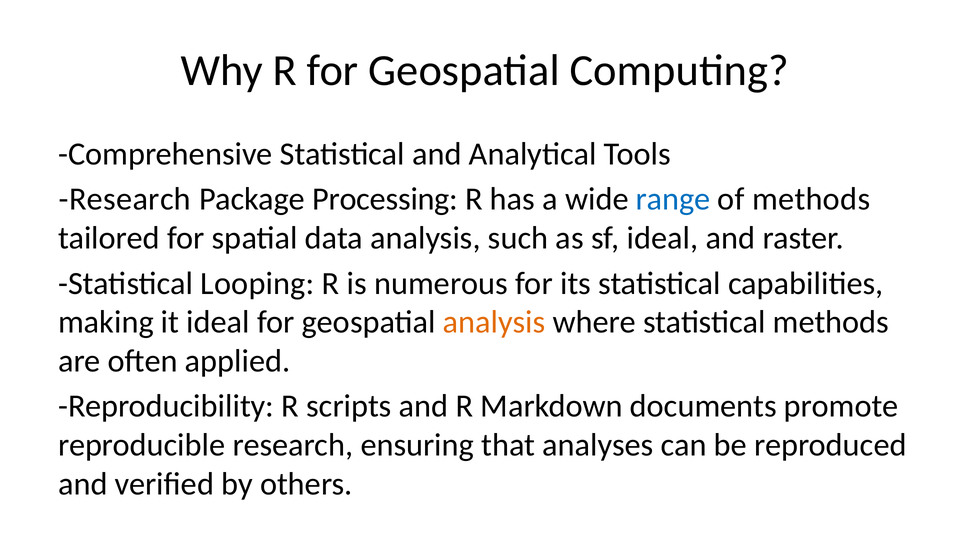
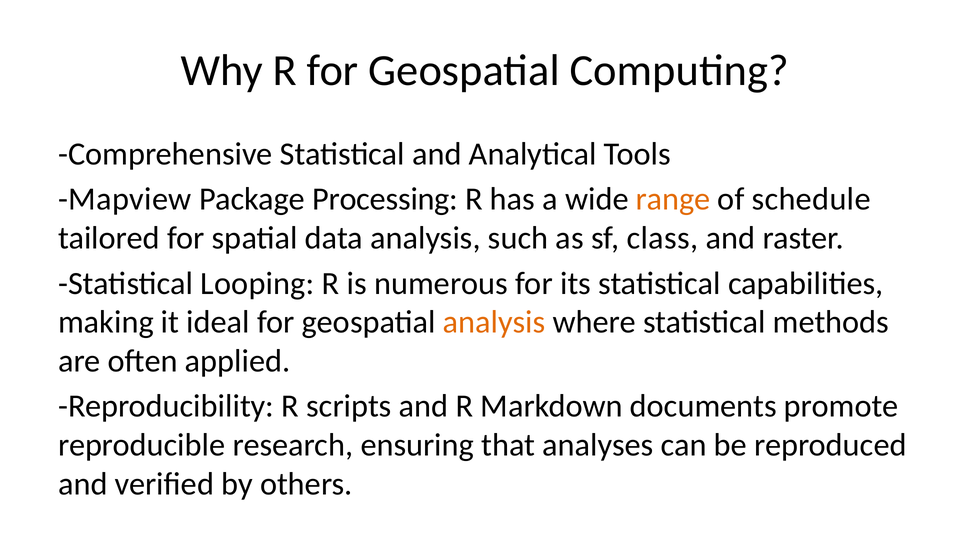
Research at (125, 199): Research -> Mapview
range colour: blue -> orange
of methods: methods -> schedule
sf ideal: ideal -> class
